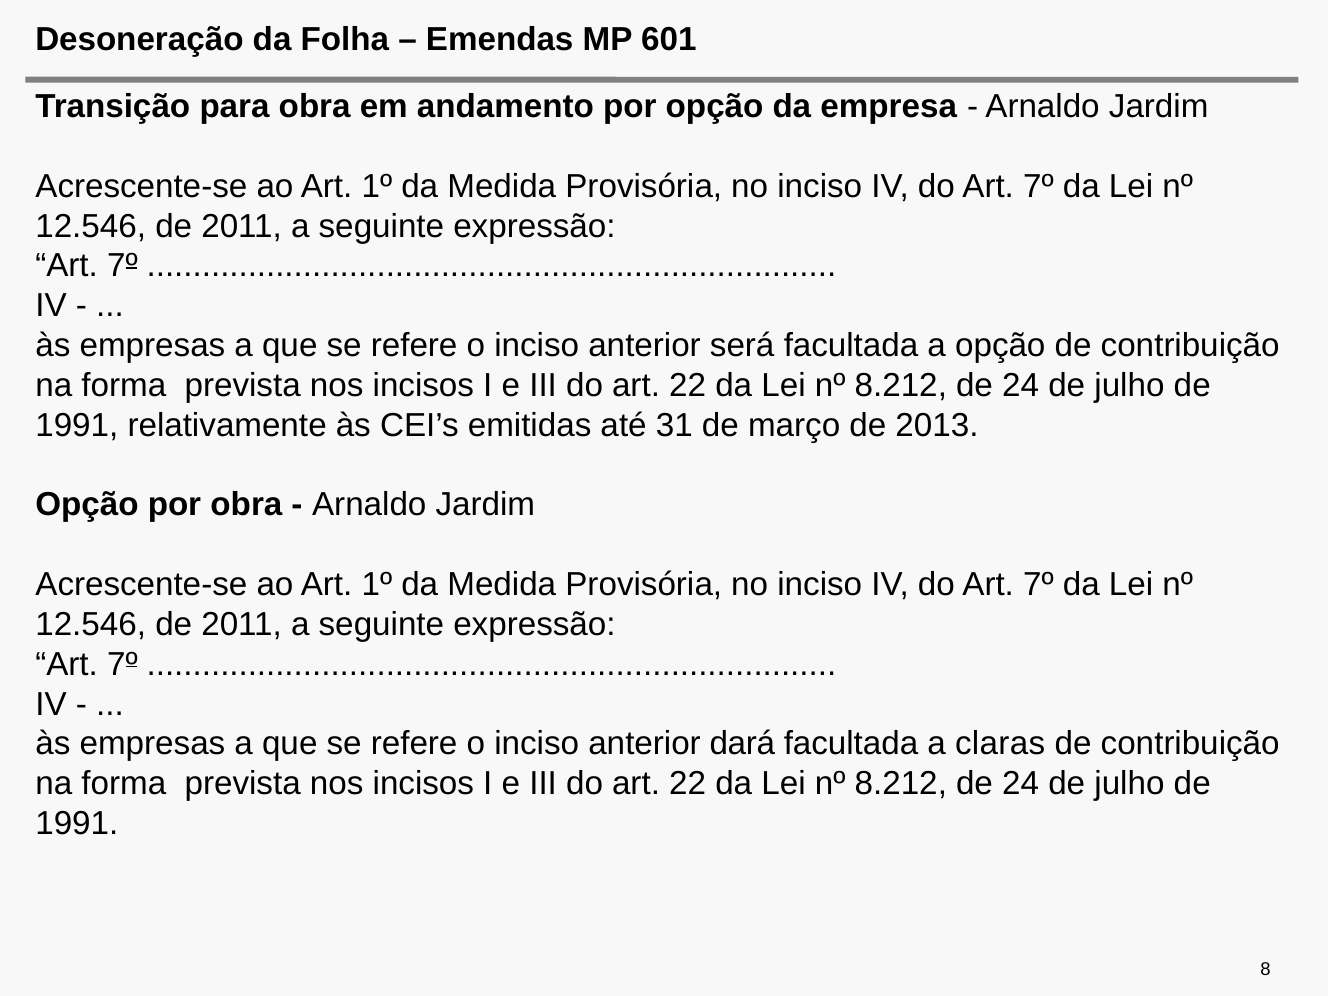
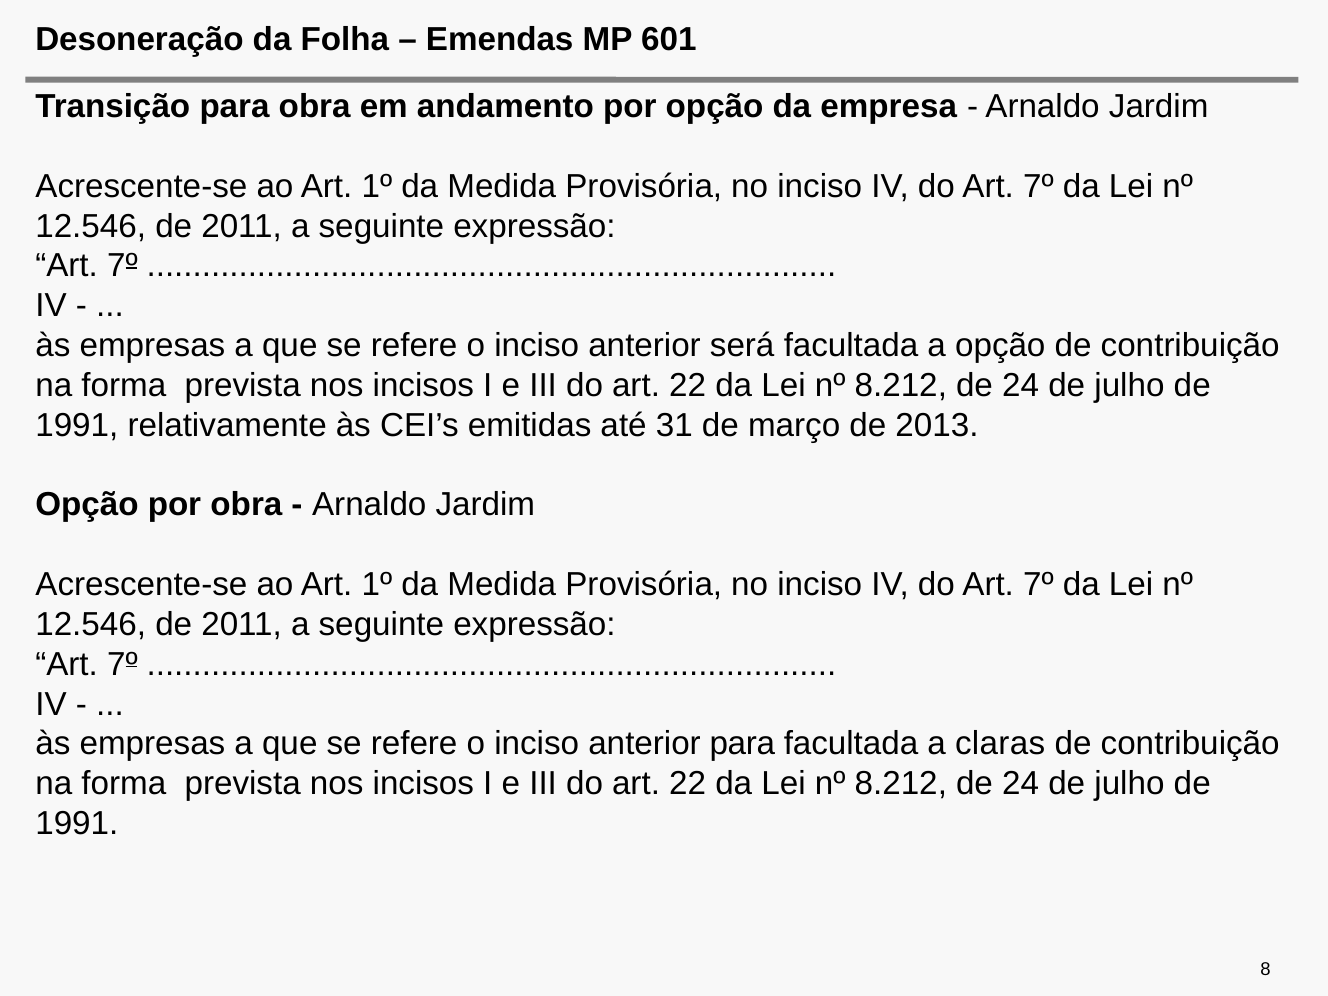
anterior dará: dará -> para
